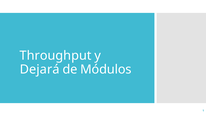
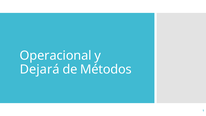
Throughput: Throughput -> Operacional
Módulos: Módulos -> Métodos
